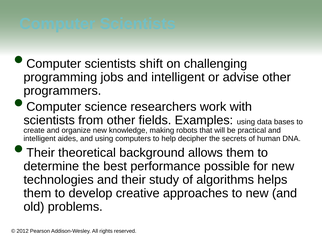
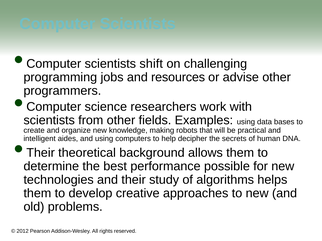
jobs and intelligent: intelligent -> resources
